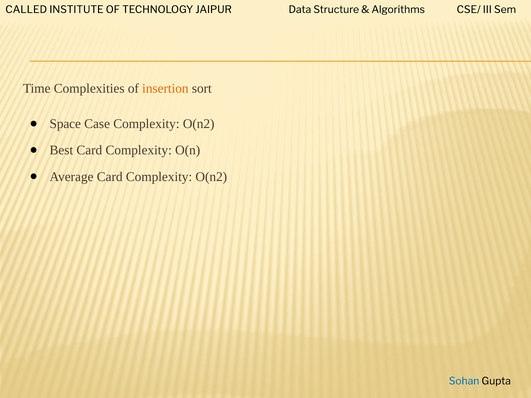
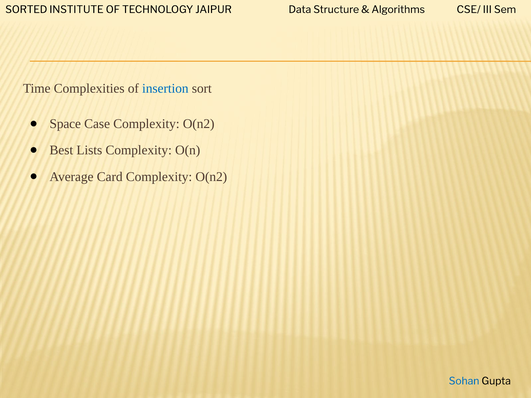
CALLED: CALLED -> SORTED
insertion colour: orange -> blue
Best Card: Card -> Lists
